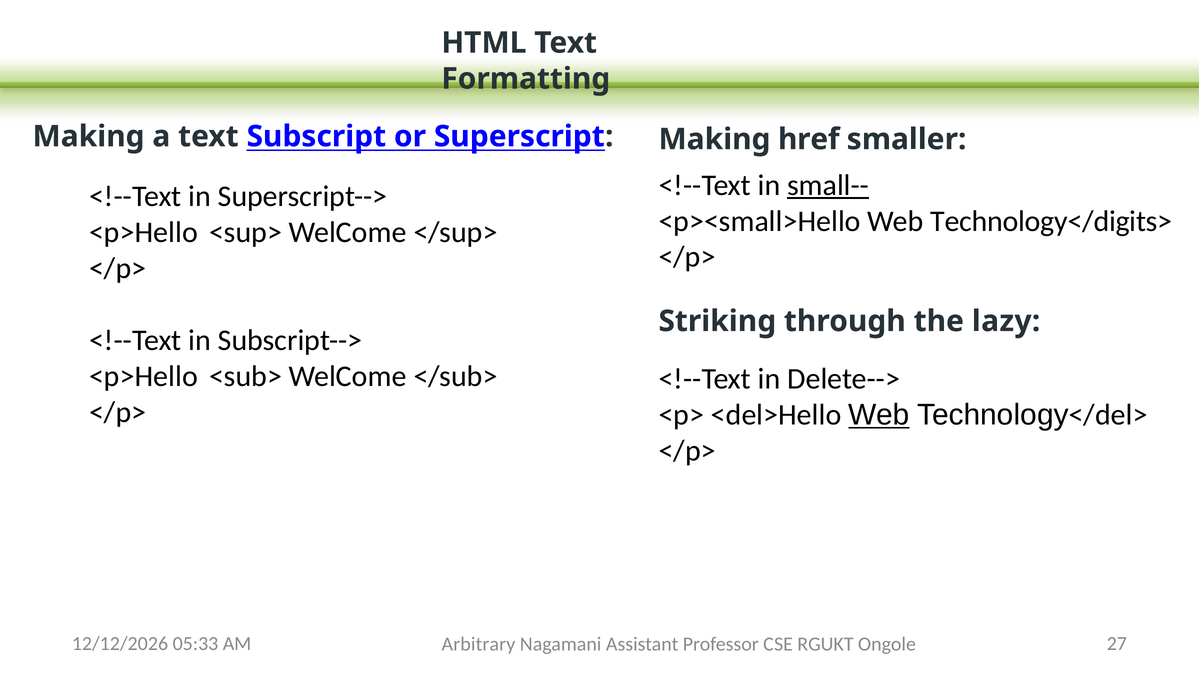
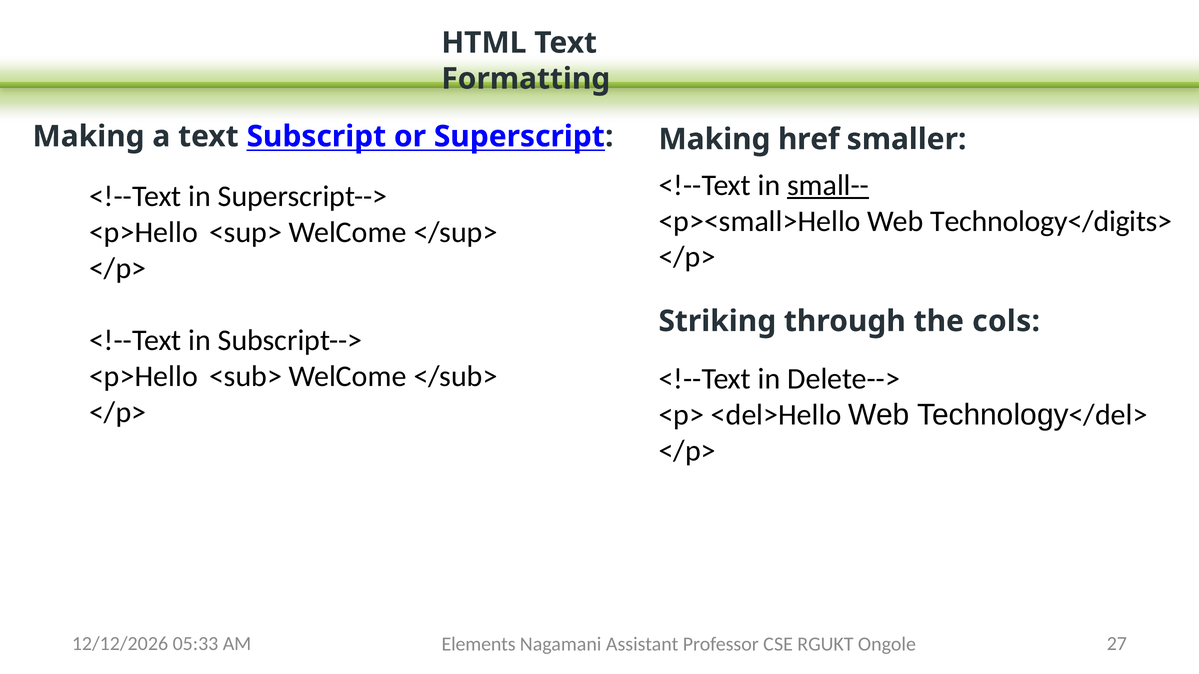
lazy: lazy -> cols
Web at (879, 415) underline: present -> none
Arbitrary: Arbitrary -> Elements
